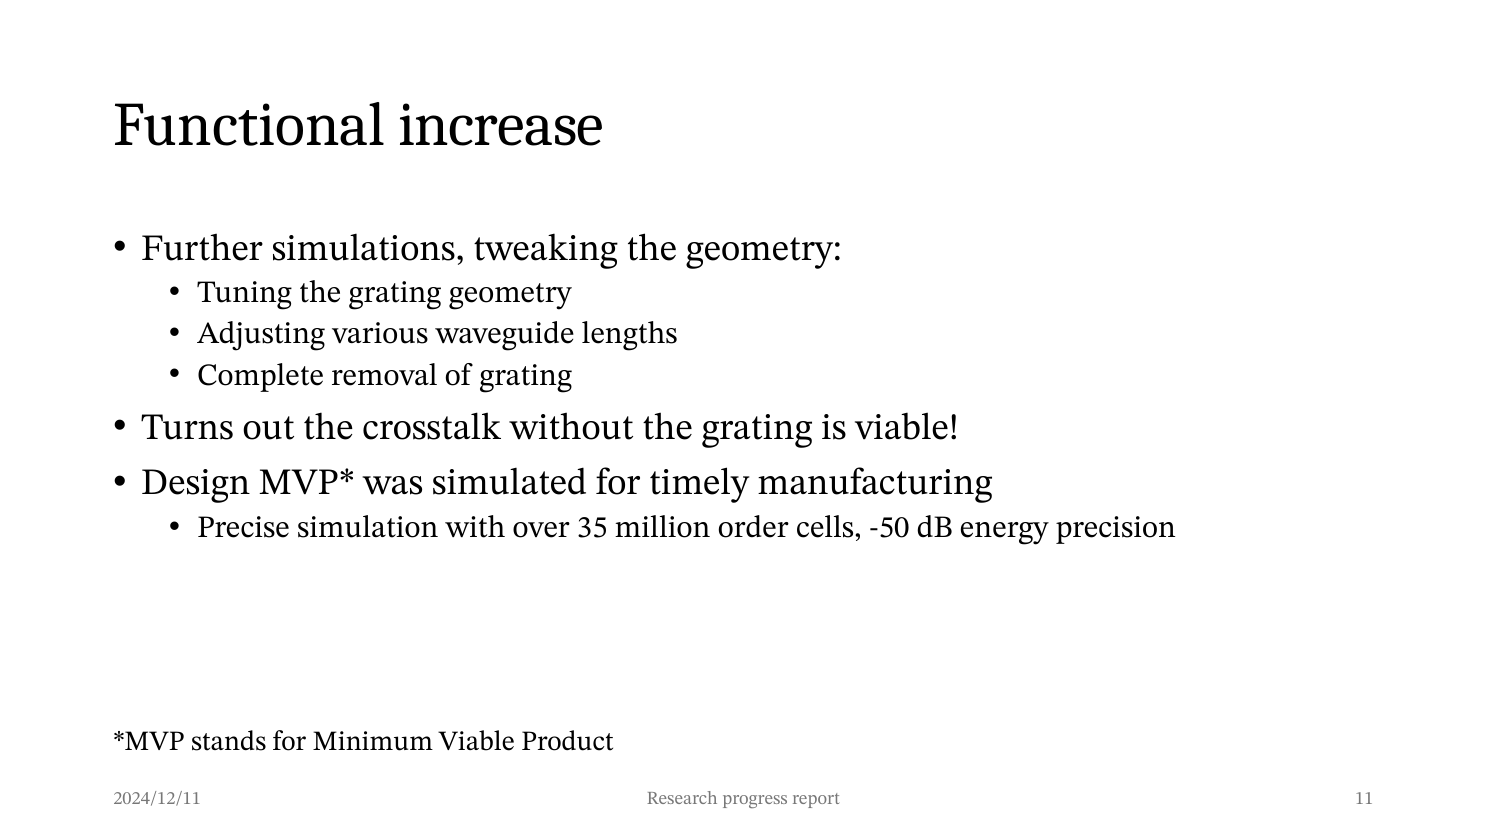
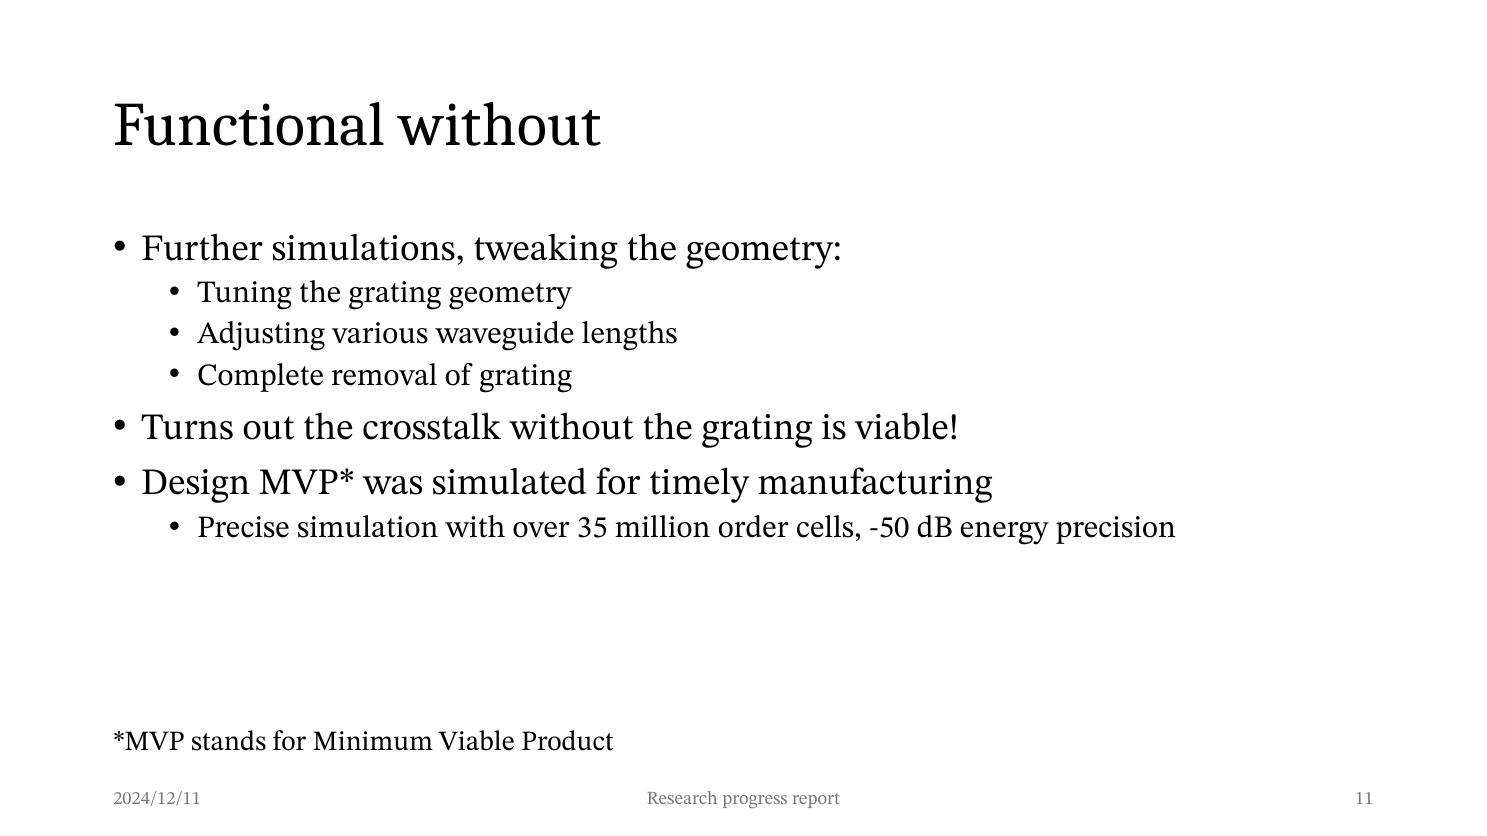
Functional increase: increase -> without
